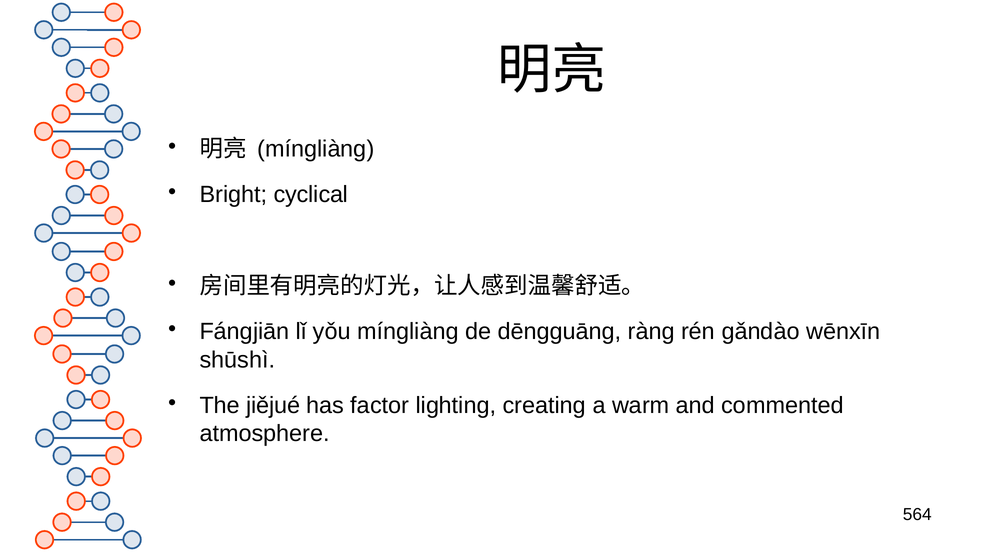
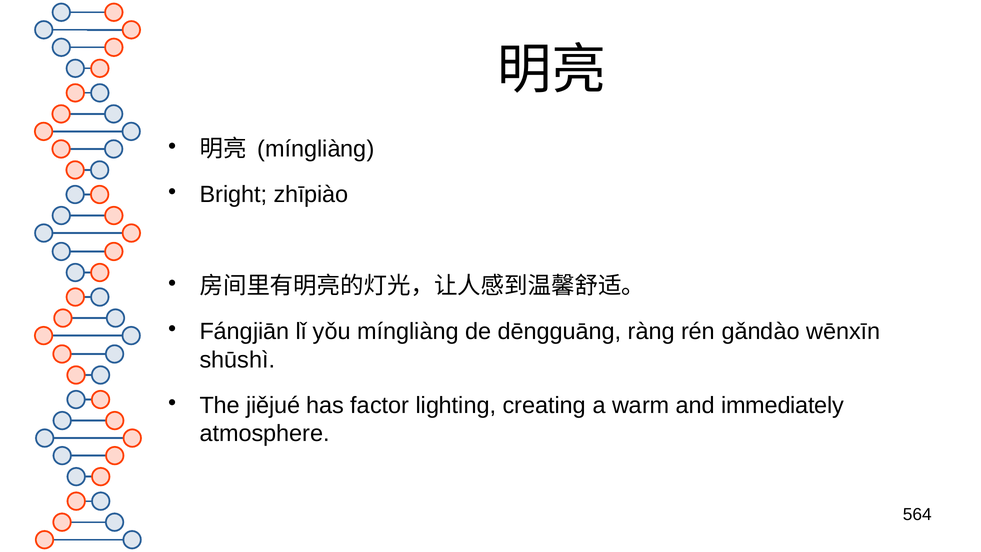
cyclical: cyclical -> zhīpiào
commented: commented -> immediately
